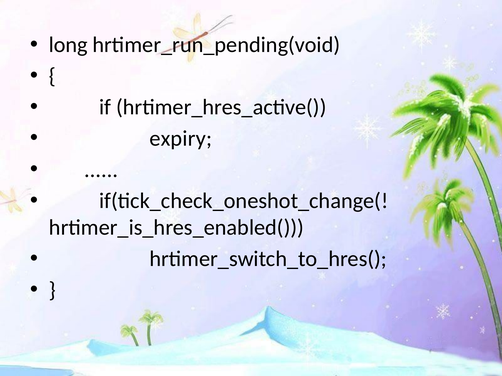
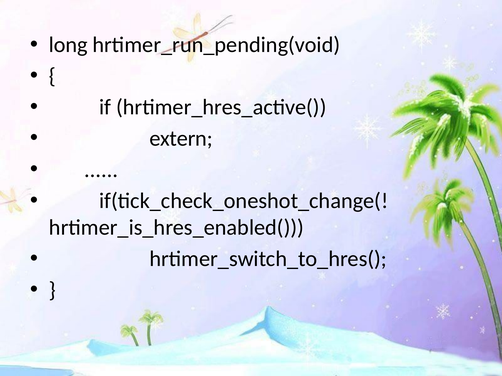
expiry: expiry -> extern
